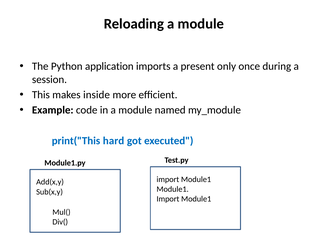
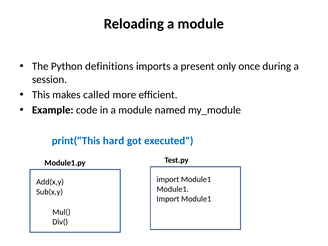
application: application -> definitions
inside: inside -> called
